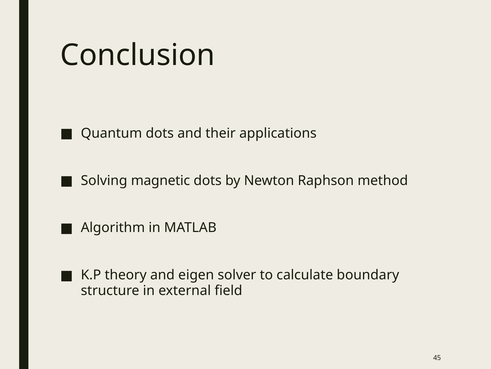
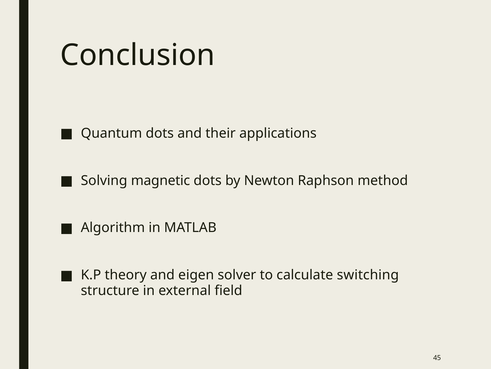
boundary: boundary -> switching
